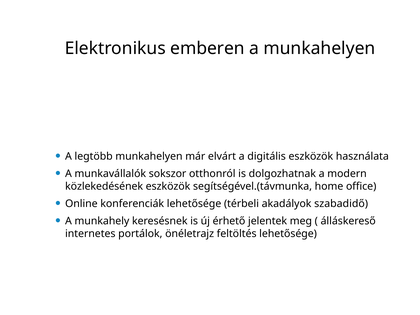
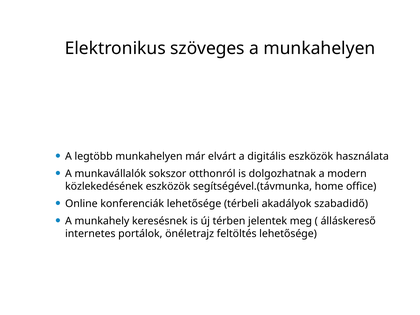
emberen: emberen -> szöveges
érhető: érhető -> térben
